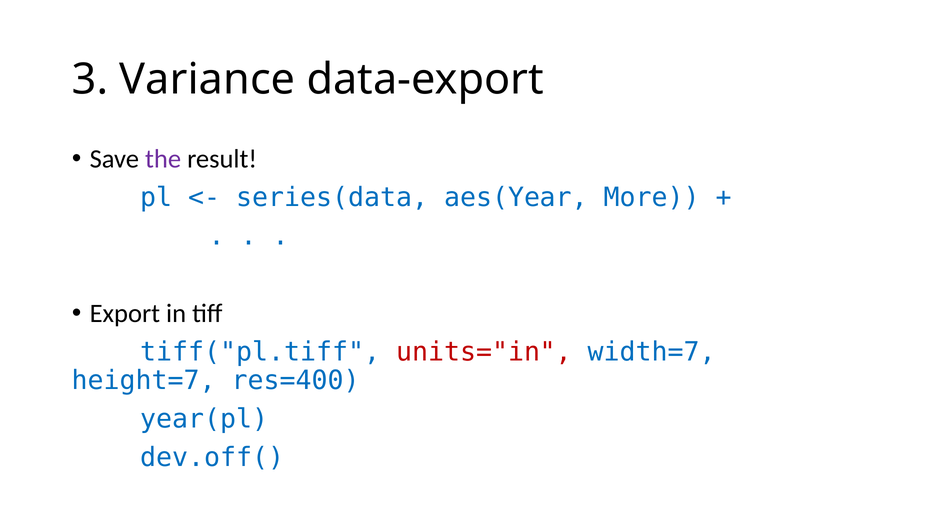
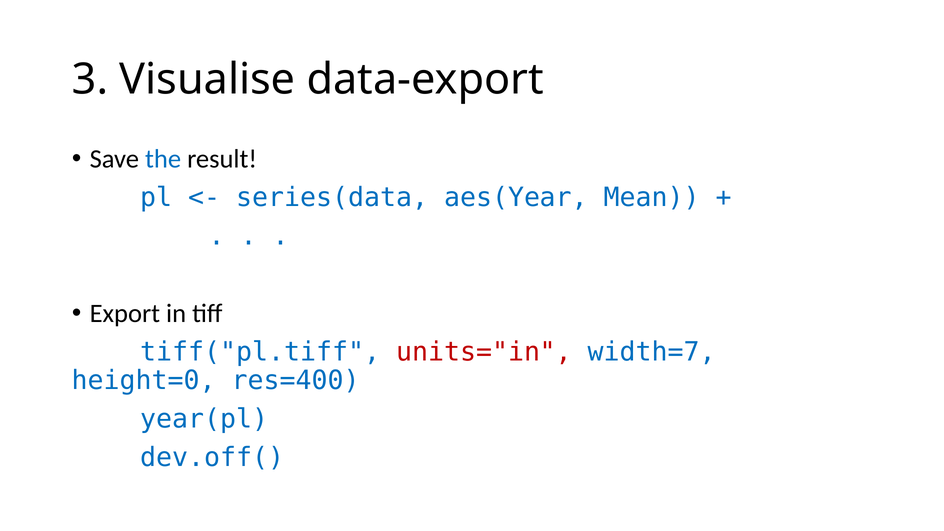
Variance: Variance -> Visualise
the colour: purple -> blue
More: More -> Mean
height=7: height=7 -> height=0
